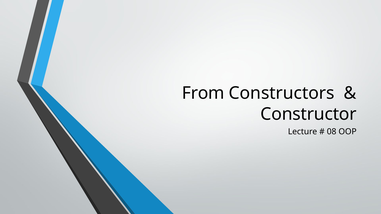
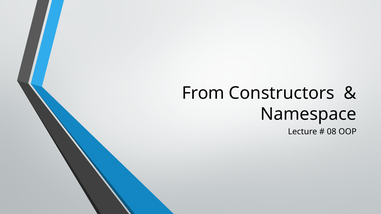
Constructor: Constructor -> Namespace
